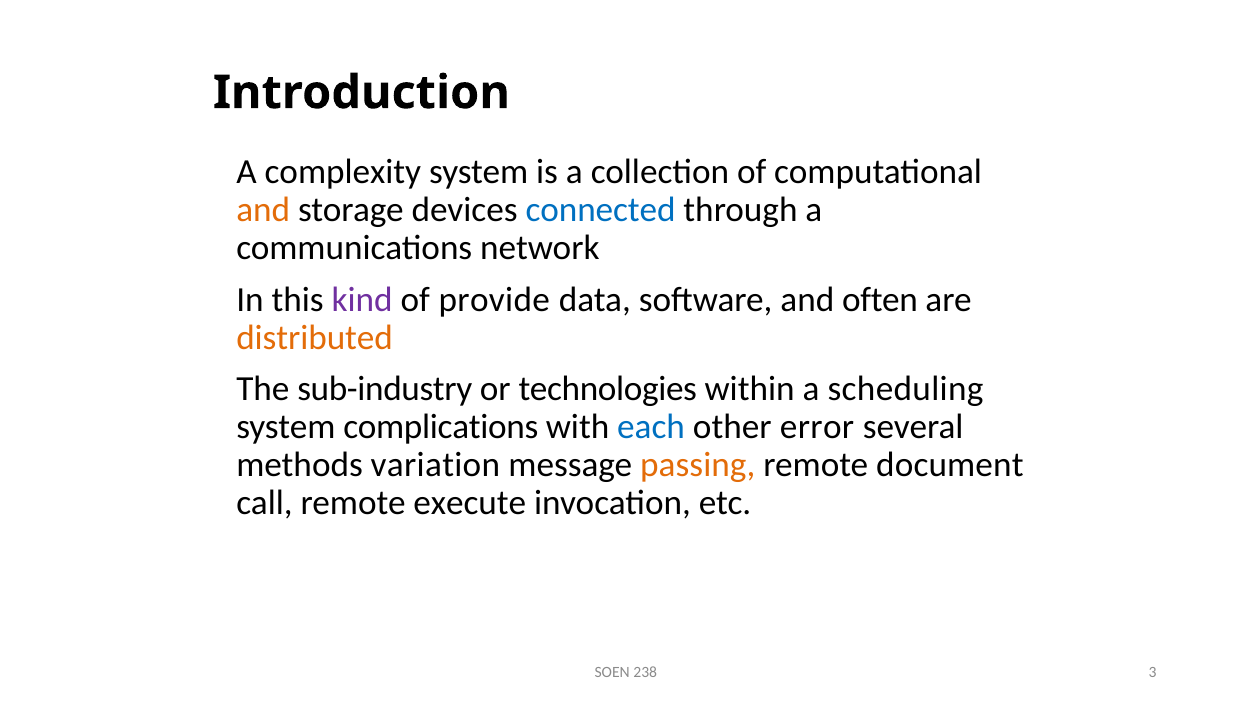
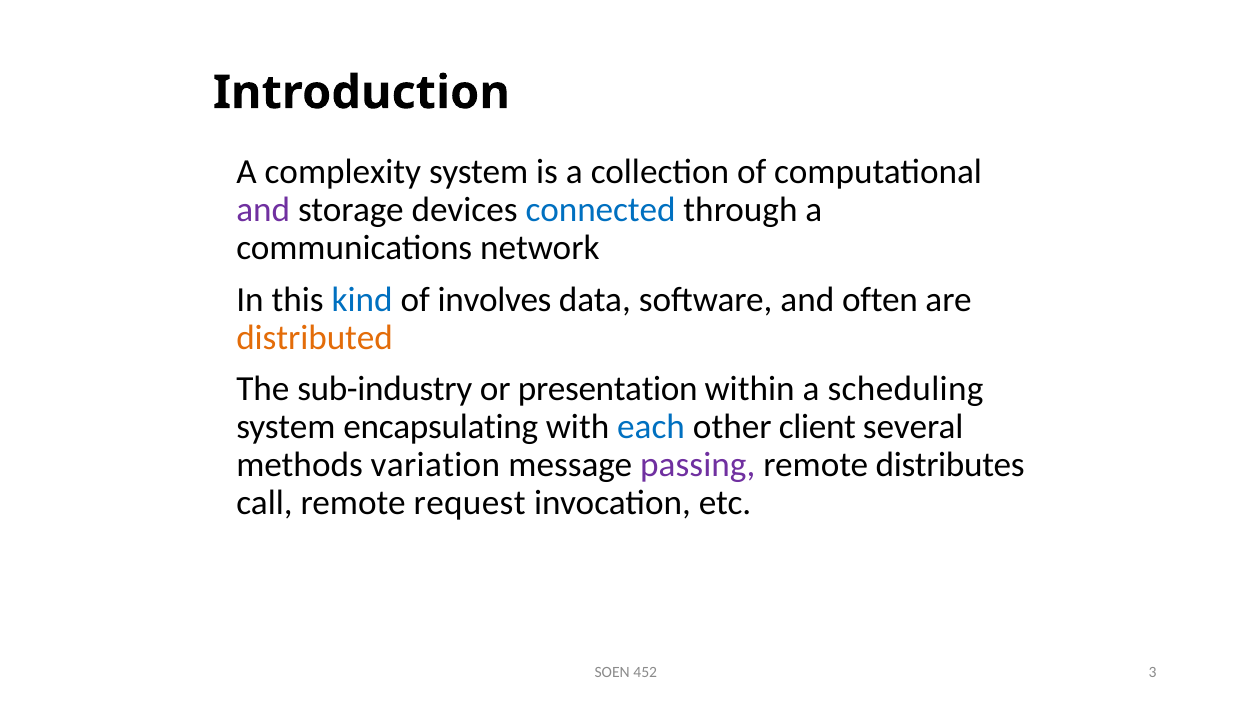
and at (263, 210) colour: orange -> purple
kind colour: purple -> blue
provide: provide -> involves
technologies: technologies -> presentation
complications: complications -> encapsulating
error: error -> client
passing colour: orange -> purple
document: document -> distributes
execute: execute -> request
238: 238 -> 452
